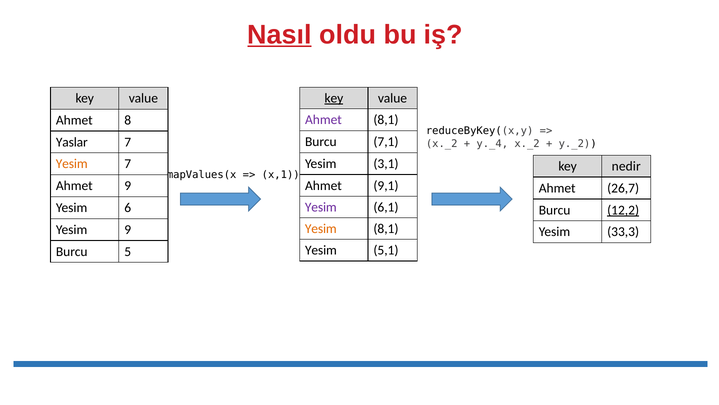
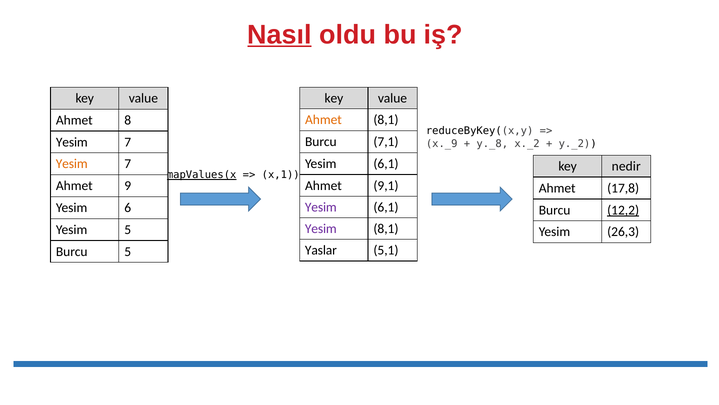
key at (334, 98) underline: present -> none
Ahmet at (323, 120) colour: purple -> orange
Yaslar at (72, 142): Yaslar -> Yesim
x._2 at (442, 143): x._2 -> x._9
y._4: y._4 -> y._8
3,1 at (386, 164): 3,1 -> 6,1
mapValues(x underline: none -> present
26,7: 26,7 -> 17,8
Yesim at (321, 229) colour: orange -> purple
Yesim 9: 9 -> 5
33,3: 33,3 -> 26,3
Yesim at (321, 250): Yesim -> Yaslar
